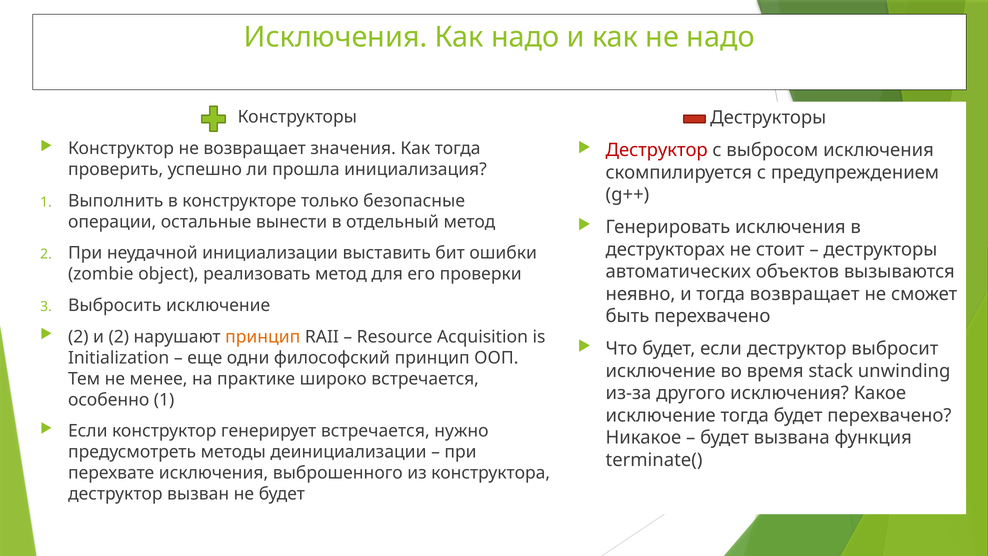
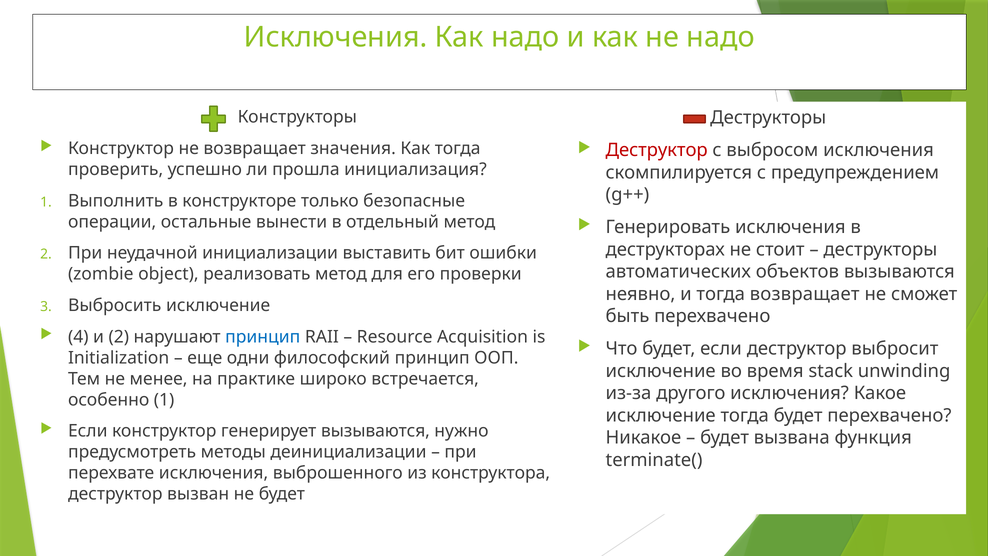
2 at (78, 337): 2 -> 4
принцип at (263, 337) colour: orange -> blue
генерирует встречается: встречается -> вызываются
